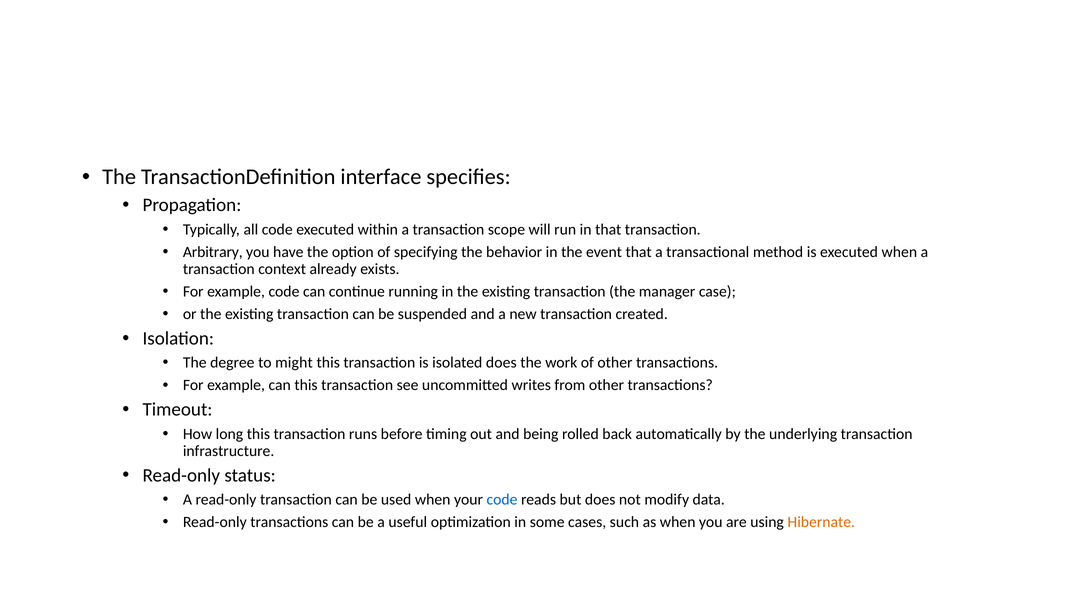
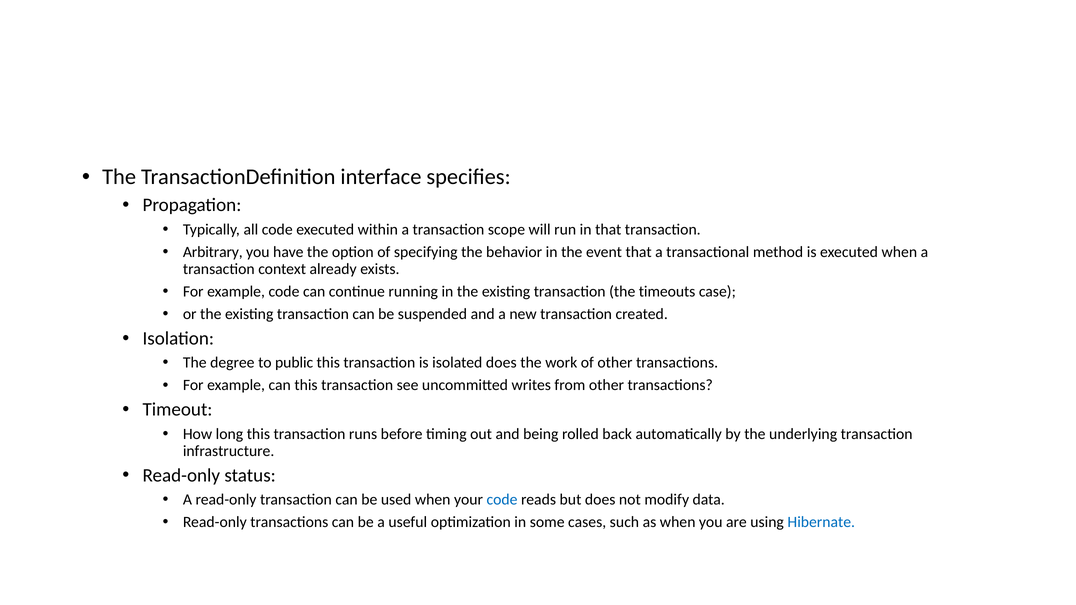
manager: manager -> timeouts
might: might -> public
Hibernate colour: orange -> blue
